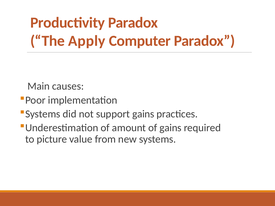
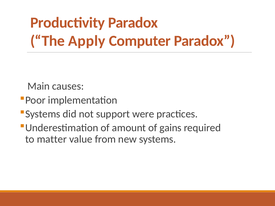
support gains: gains -> were
picture: picture -> matter
